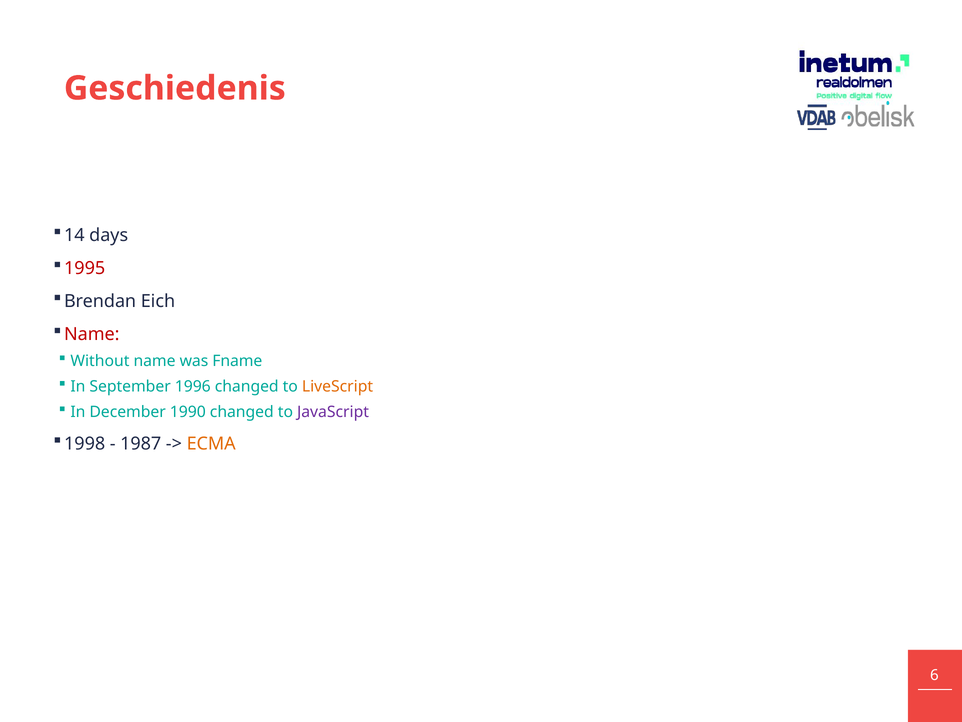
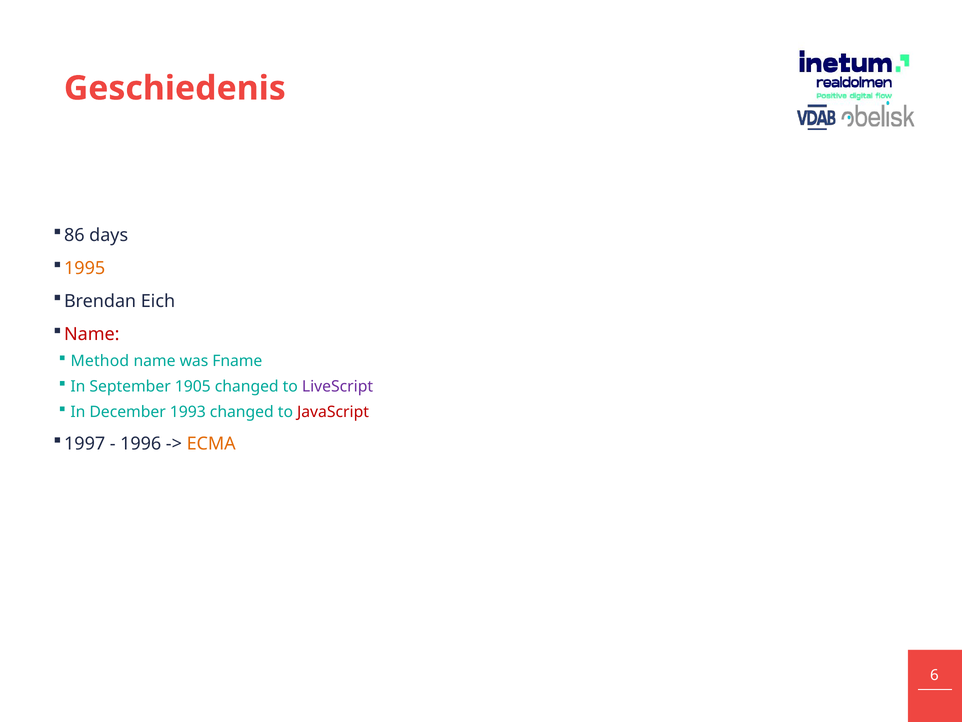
14: 14 -> 86
1995 colour: red -> orange
Without: Without -> Method
1996: 1996 -> 1905
LiveScript colour: orange -> purple
1990: 1990 -> 1993
JavaScript colour: purple -> red
1998: 1998 -> 1997
1987: 1987 -> 1996
